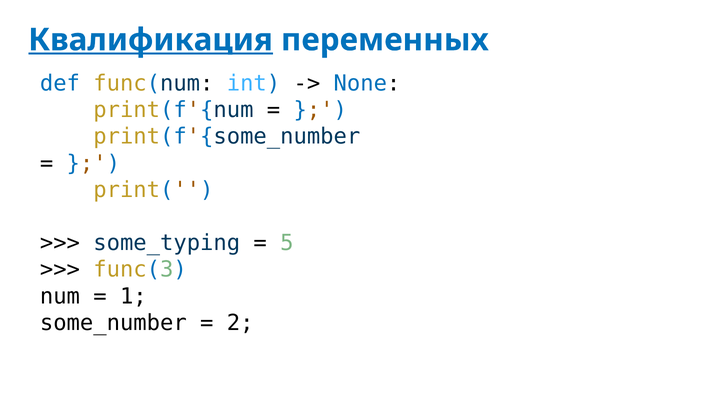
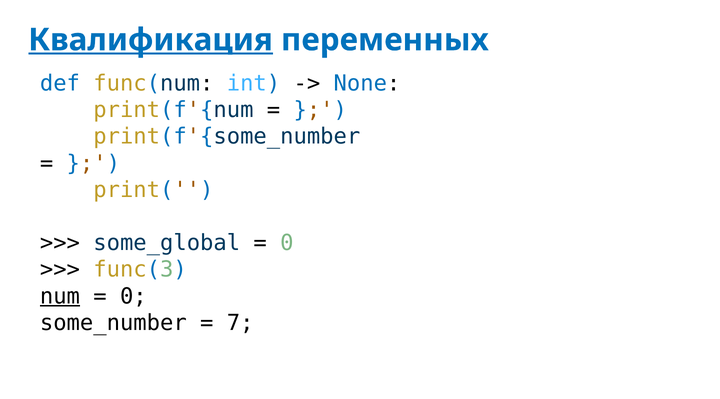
some_typing: some_typing -> some_global
5 at (287, 243): 5 -> 0
num underline: none -> present
1 at (133, 296): 1 -> 0
2: 2 -> 7
